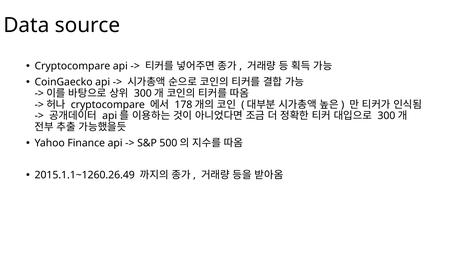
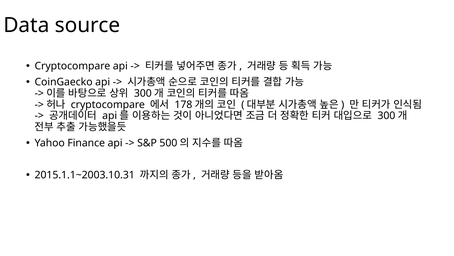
2015.1.1~1260.26.49: 2015.1.1~1260.26.49 -> 2015.1.1~2003.10.31
